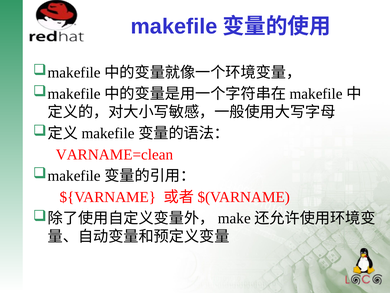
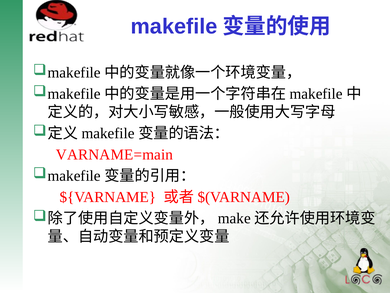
VARNAME=clean: VARNAME=clean -> VARNAME=main
